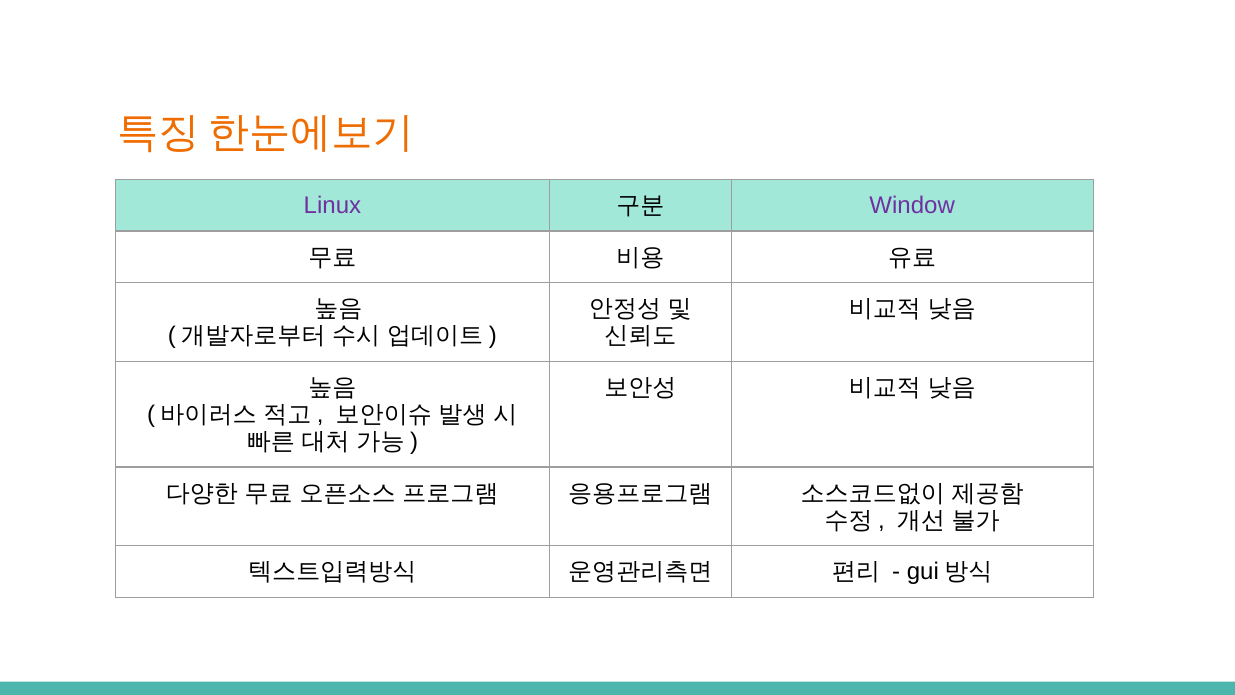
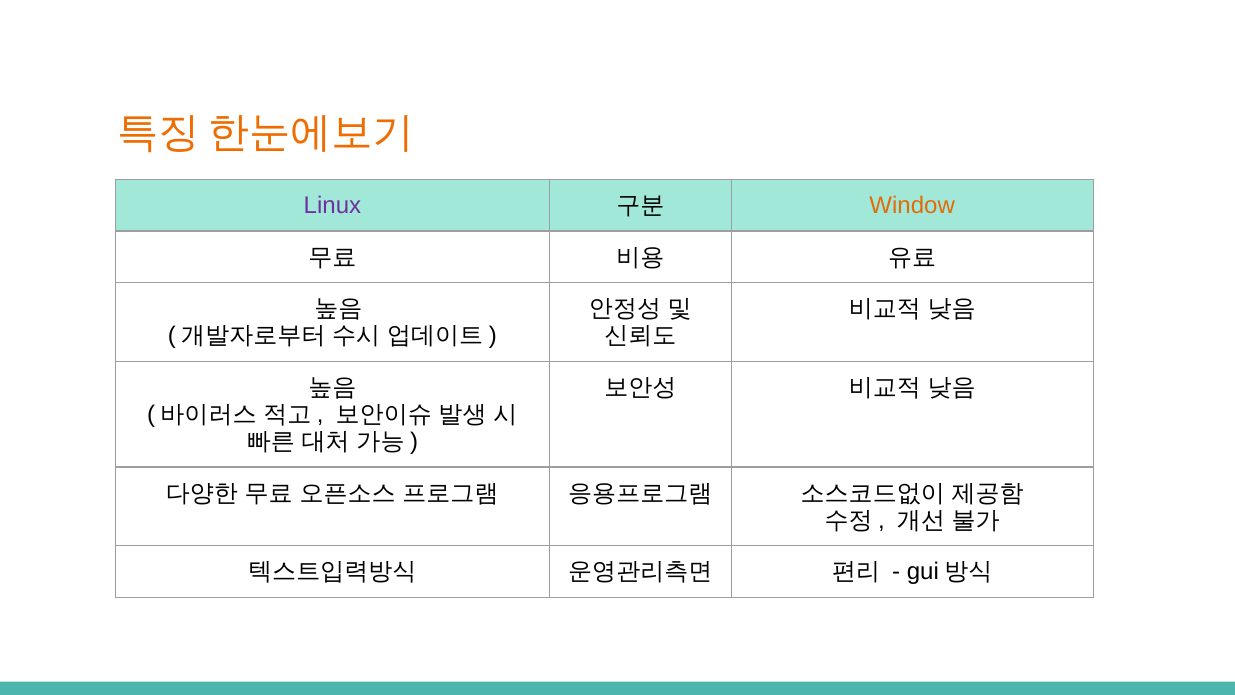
Window colour: purple -> orange
